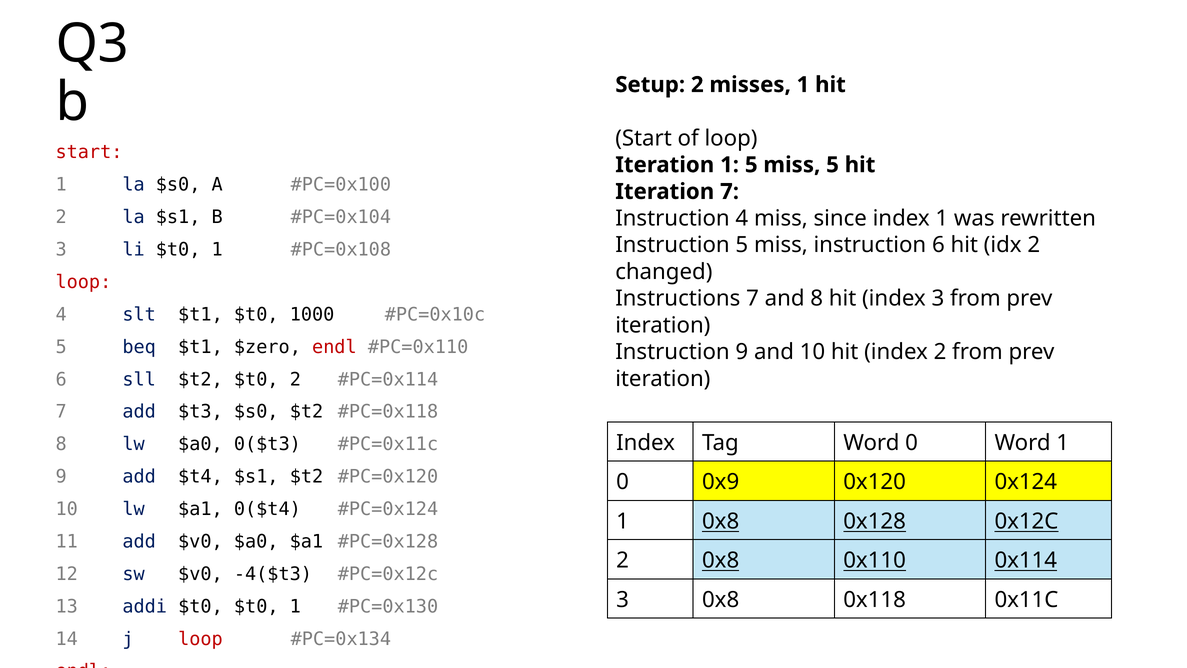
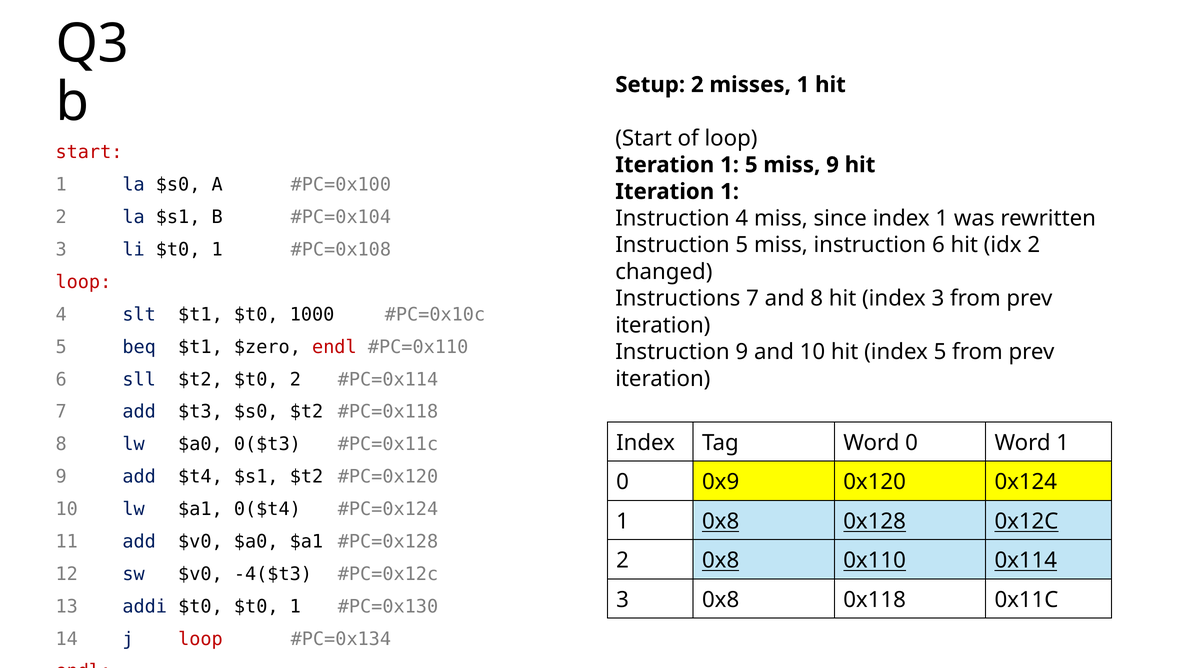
miss 5: 5 -> 9
7 at (730, 192): 7 -> 1
index 2: 2 -> 5
